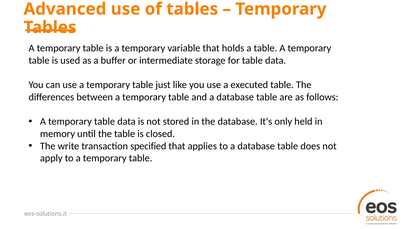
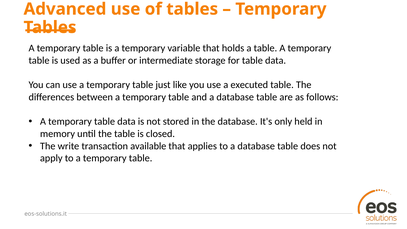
specified: specified -> available
